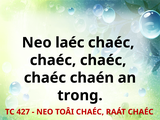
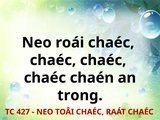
laéc: laéc -> roái
